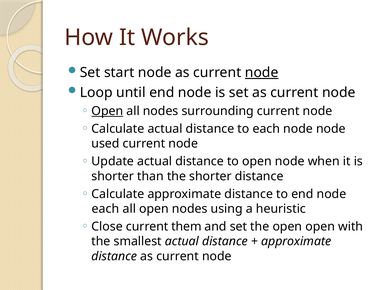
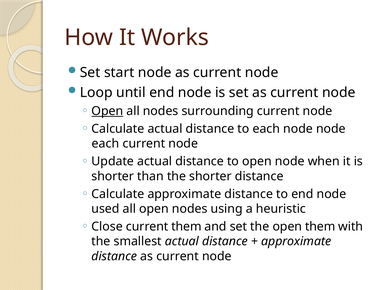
node at (262, 72) underline: present -> none
used at (105, 143): used -> each
each at (105, 208): each -> used
open open: open -> them
